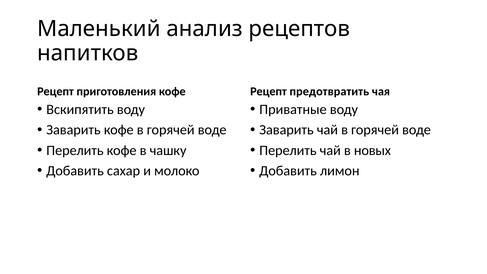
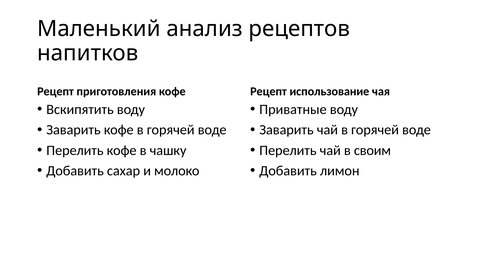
предотвратить: предотвратить -> использование
новых: новых -> своим
